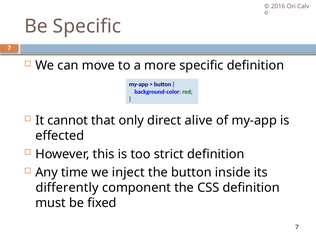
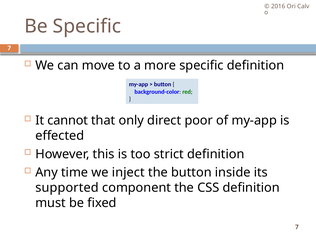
alive: alive -> poor
differently: differently -> supported
